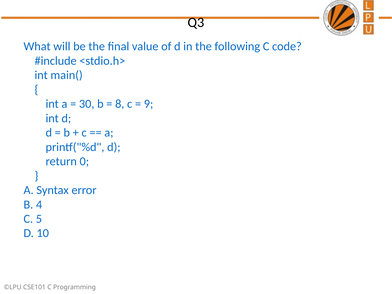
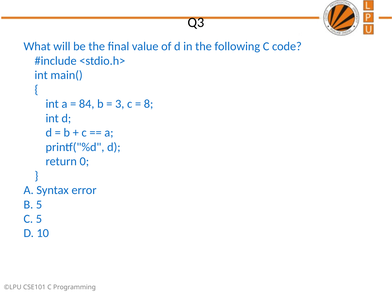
30: 30 -> 84
8: 8 -> 3
9: 9 -> 8
B 4: 4 -> 5
